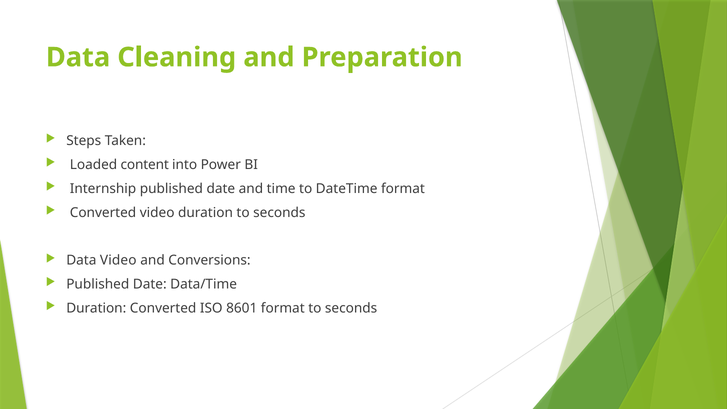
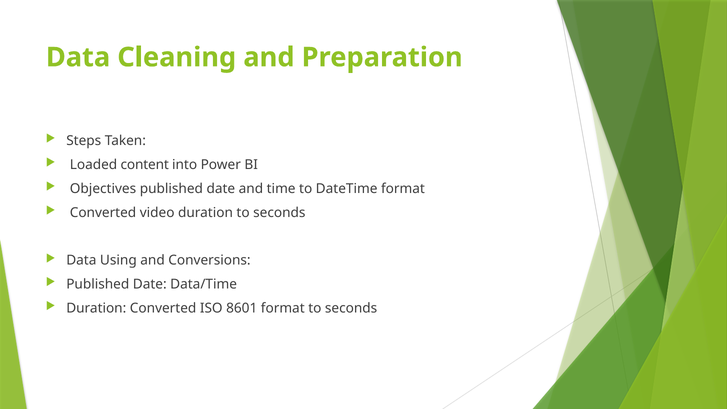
Internship: Internship -> Objectives
Data Video: Video -> Using
